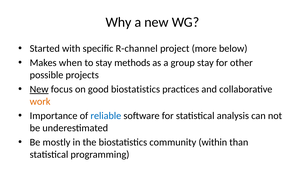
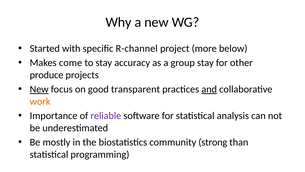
when: when -> come
methods: methods -> accuracy
possible: possible -> produce
good biostatistics: biostatistics -> transparent
and underline: none -> present
reliable colour: blue -> purple
within: within -> strong
